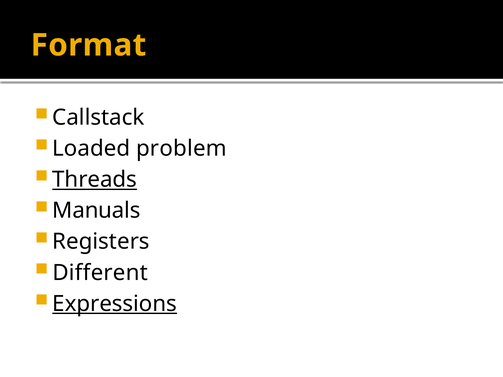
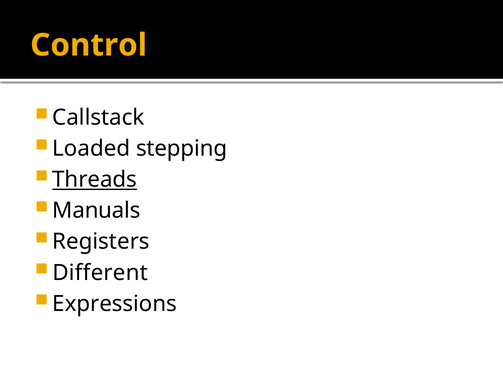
Format: Format -> Control
problem: problem -> stepping
Expressions underline: present -> none
